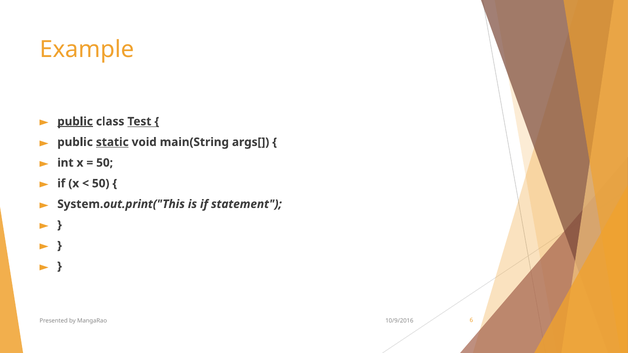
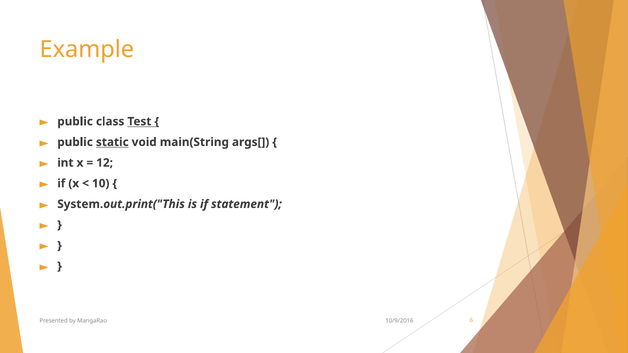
public at (75, 122) underline: present -> none
50 at (105, 163): 50 -> 12
50 at (101, 184): 50 -> 10
